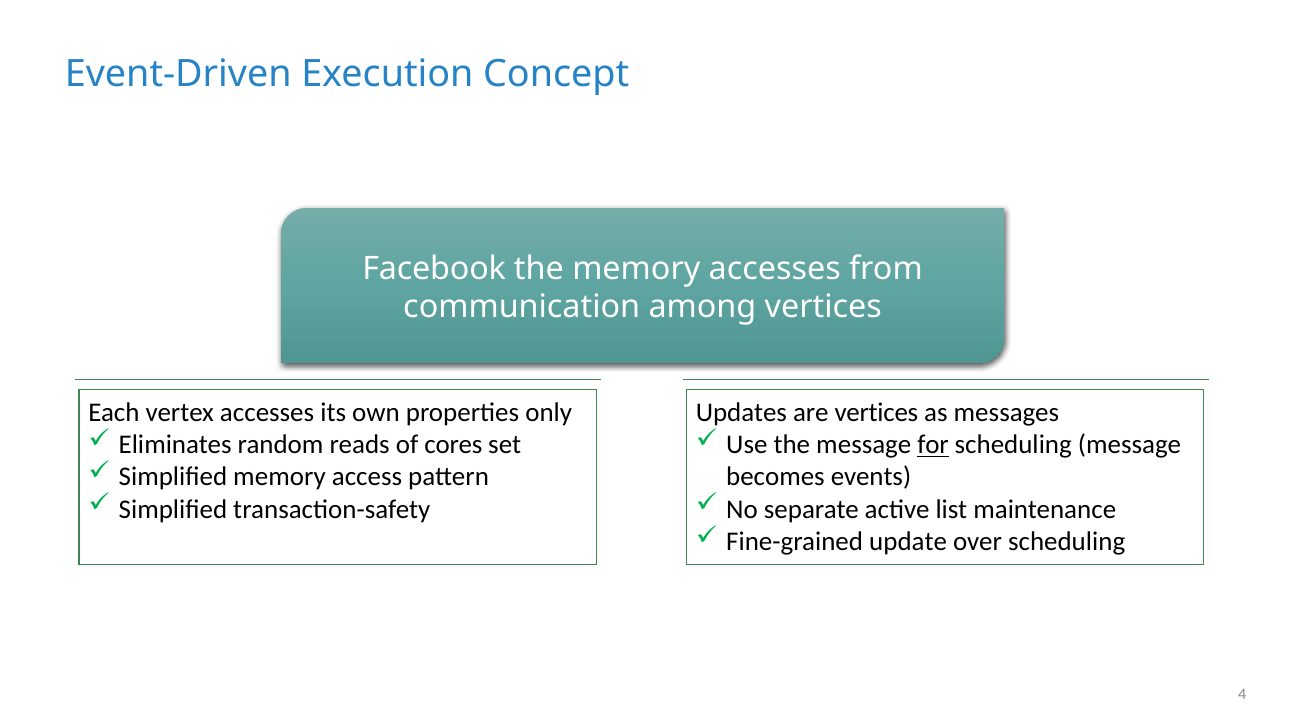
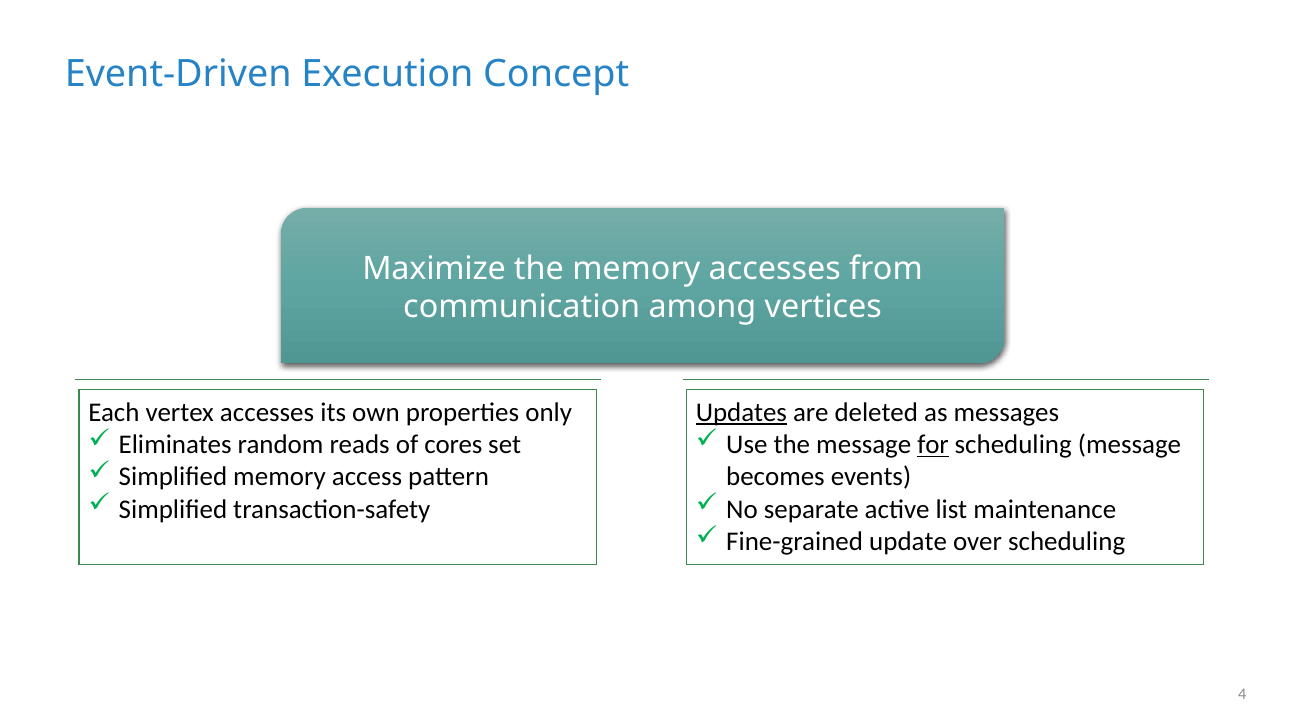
Facebook: Facebook -> Maximize
Updates underline: none -> present
are vertices: vertices -> deleted
